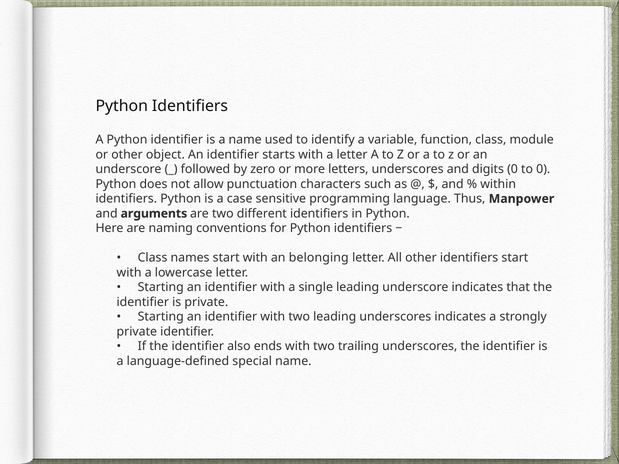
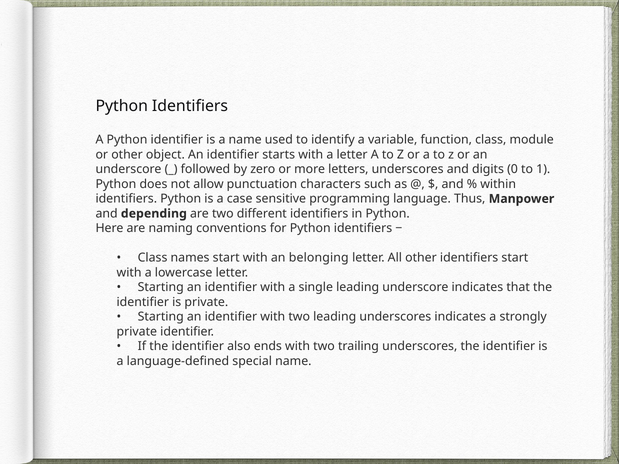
to 0: 0 -> 1
arguments: arguments -> depending
